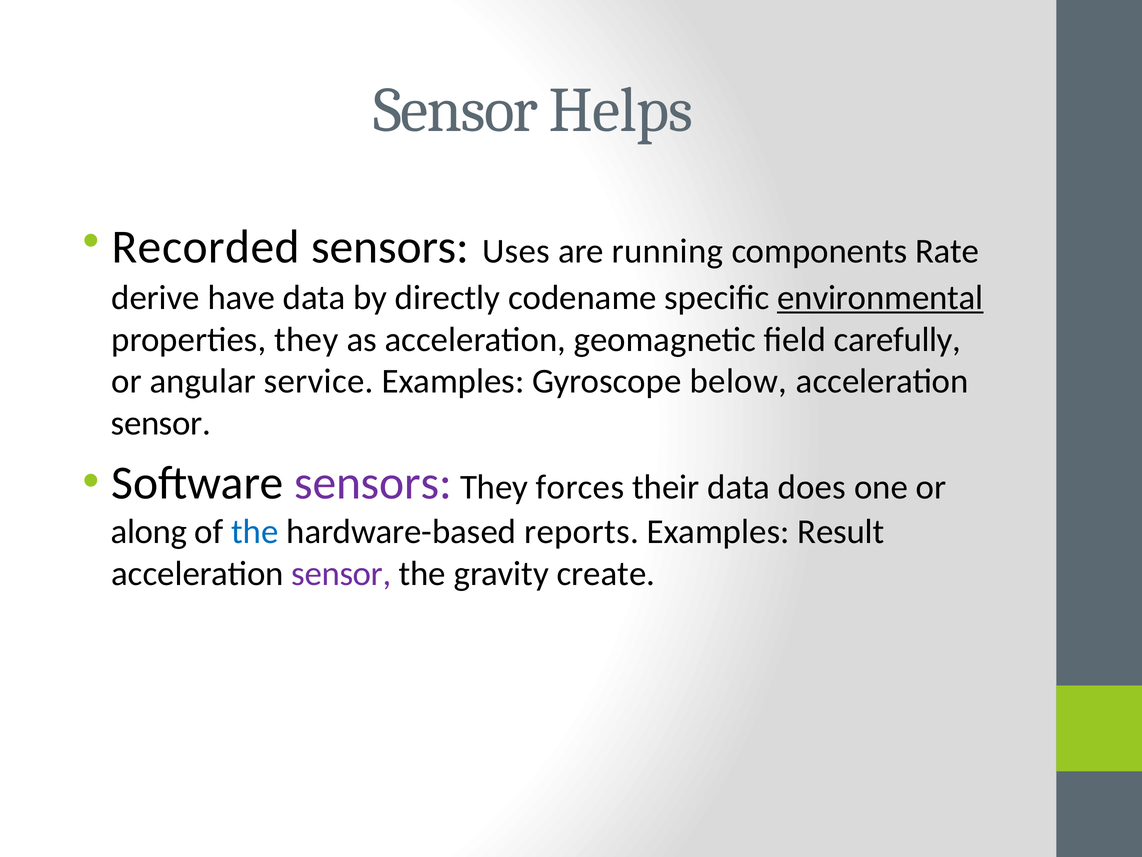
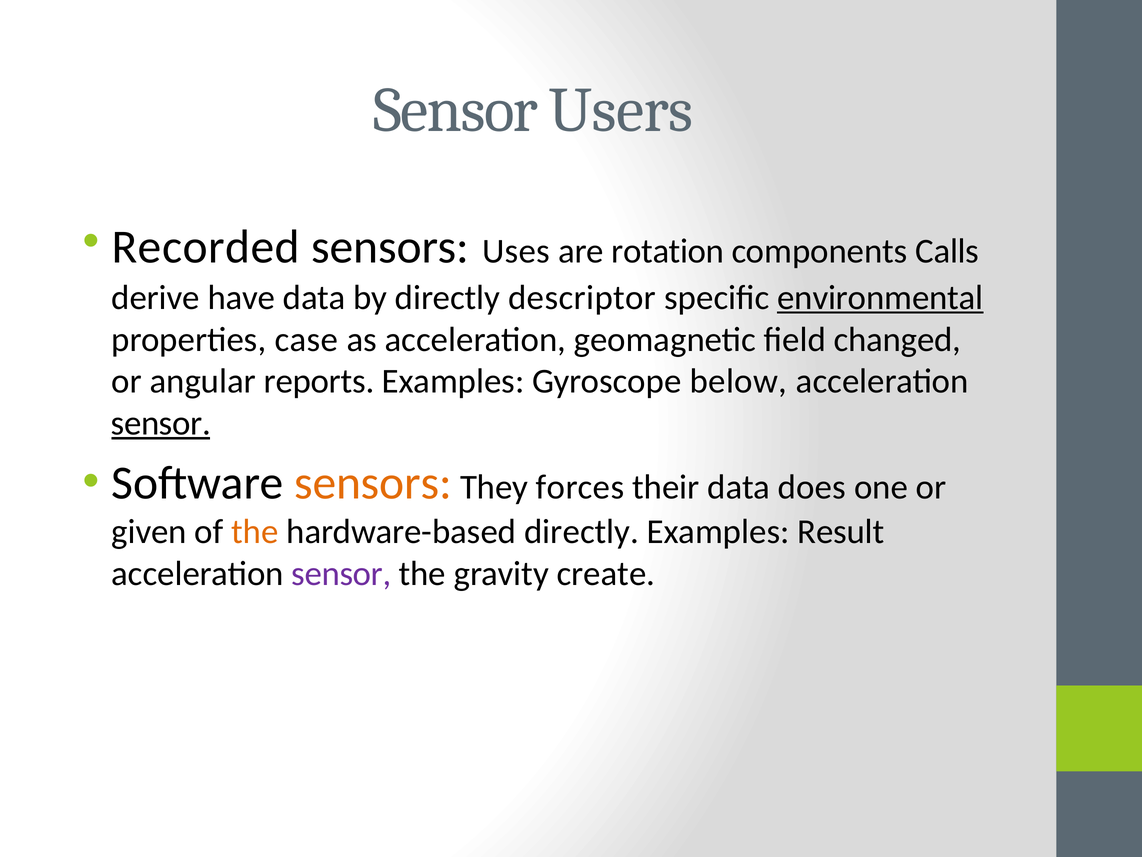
Helps: Helps -> Users
running: running -> rotation
Rate: Rate -> Calls
codename: codename -> descriptor
properties they: they -> case
carefully: carefully -> changed
service: service -> reports
sensor at (161, 423) underline: none -> present
sensors at (373, 483) colour: purple -> orange
along: along -> given
the at (255, 532) colour: blue -> orange
hardware-based reports: reports -> directly
